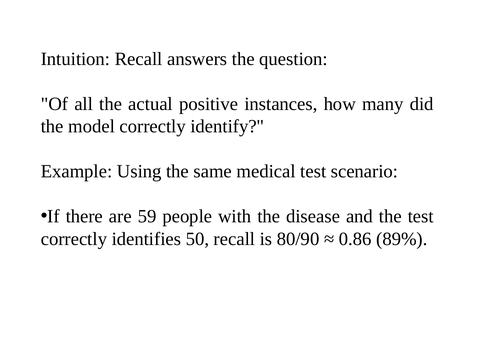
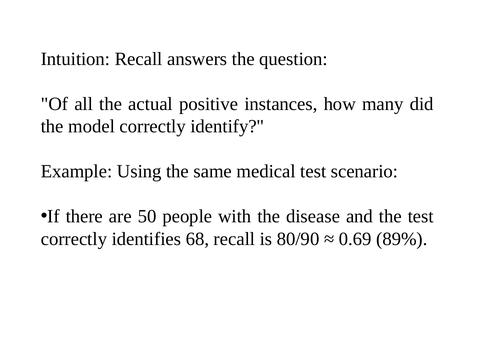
59: 59 -> 50
50: 50 -> 68
0.86: 0.86 -> 0.69
